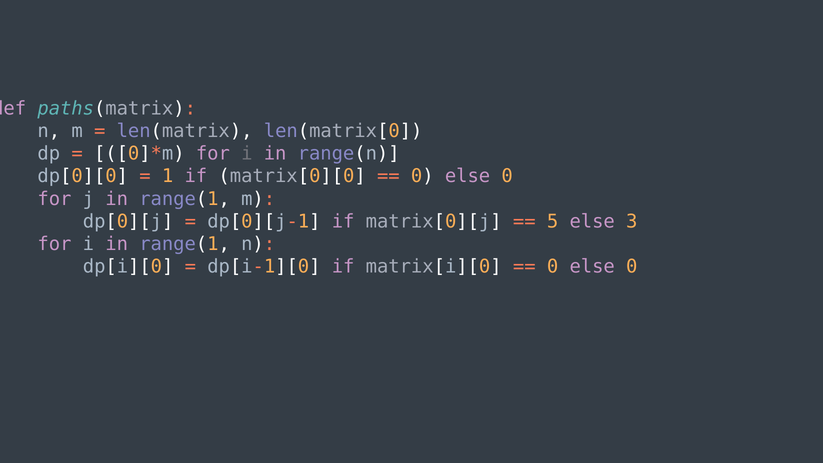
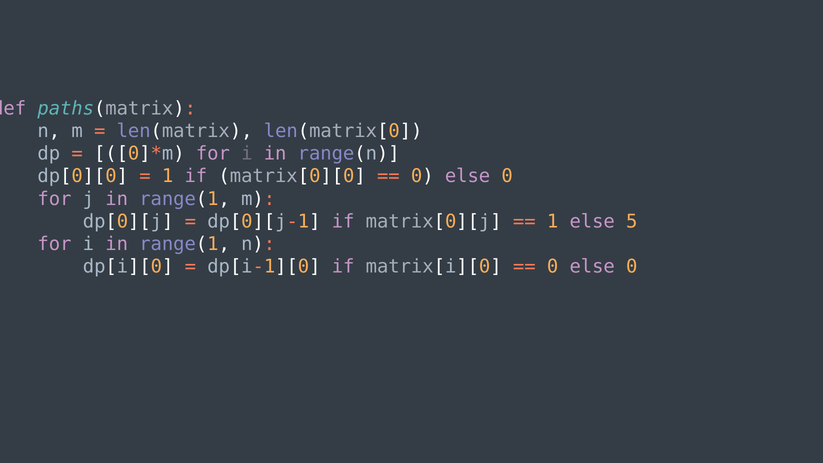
5 at (553, 221): 5 -> 1
3: 3 -> 5
